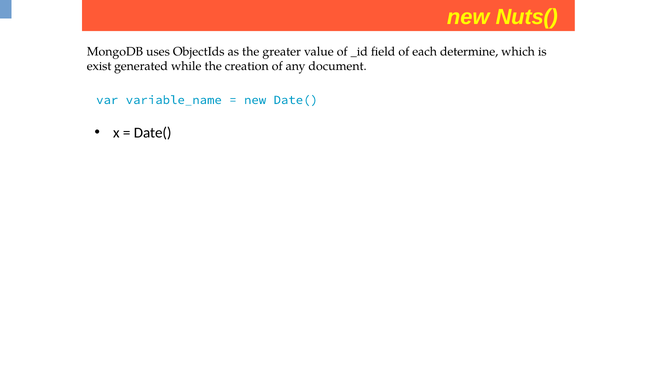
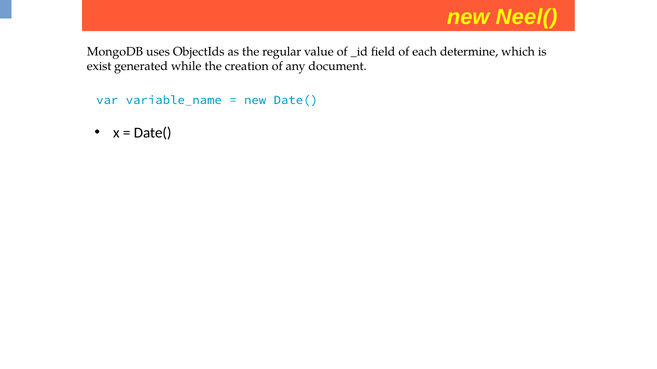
Nuts(: Nuts( -> Neel(
greater: greater -> regular
